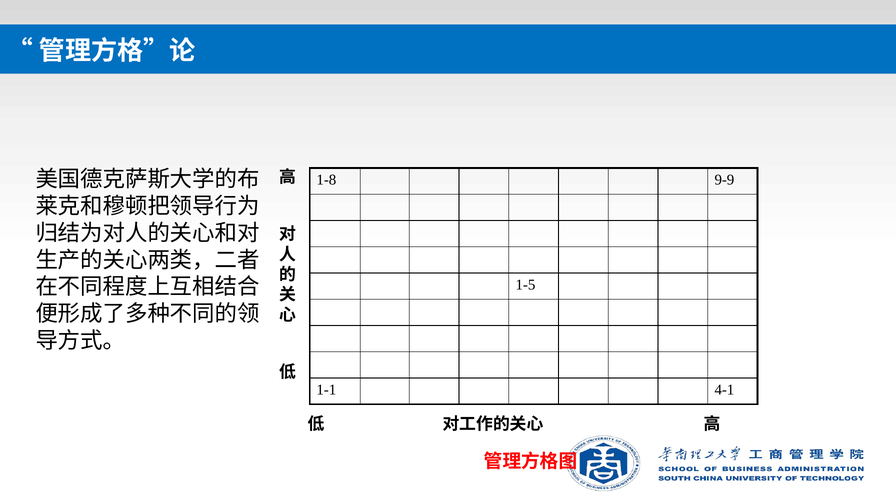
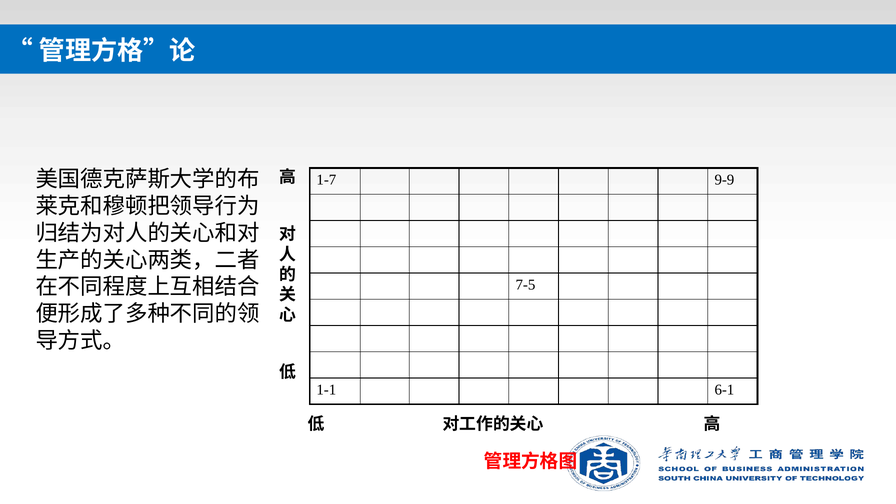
1-8: 1-8 -> 1-7
1-5: 1-5 -> 7-5
4-1: 4-1 -> 6-1
